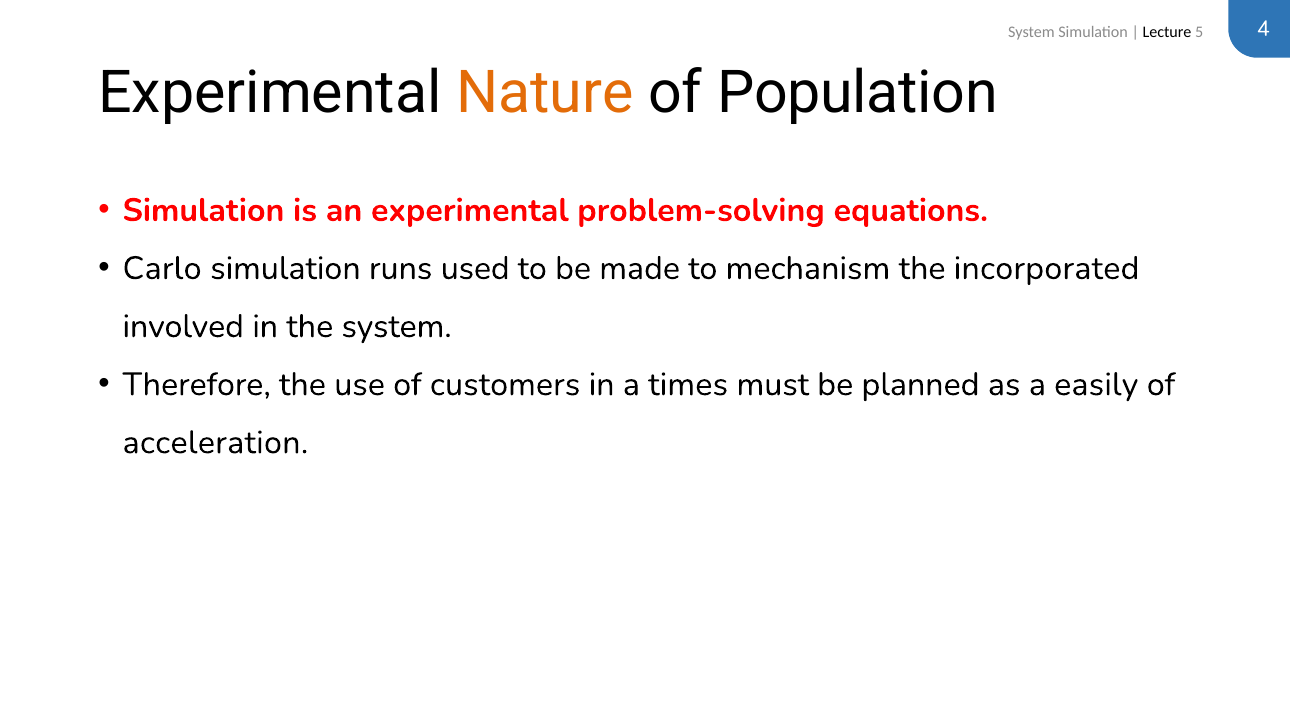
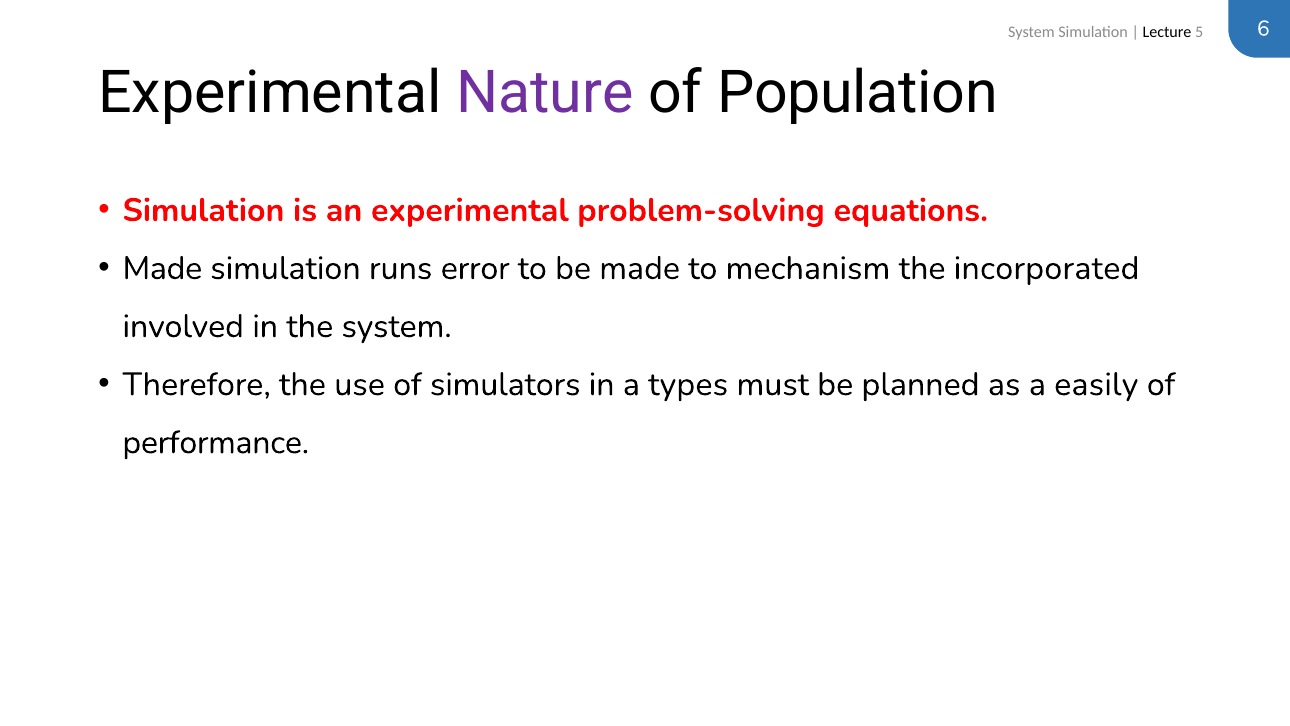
4: 4 -> 6
Nature colour: orange -> purple
Carlo at (162, 268): Carlo -> Made
used: used -> error
customers: customers -> simulators
times: times -> types
acceleration: acceleration -> performance
